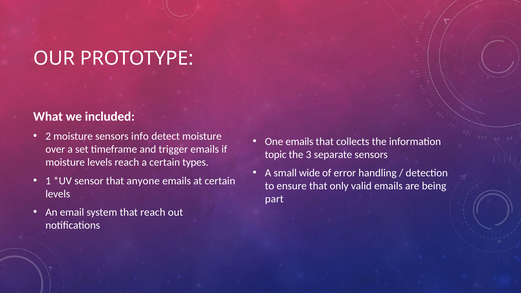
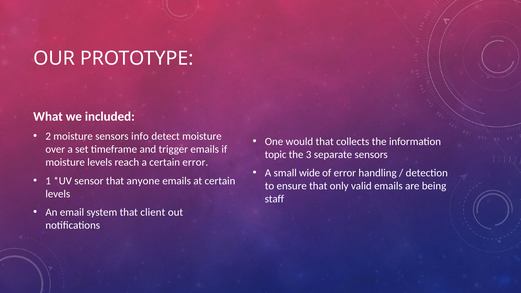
One emails: emails -> would
certain types: types -> error
part: part -> staff
that reach: reach -> client
